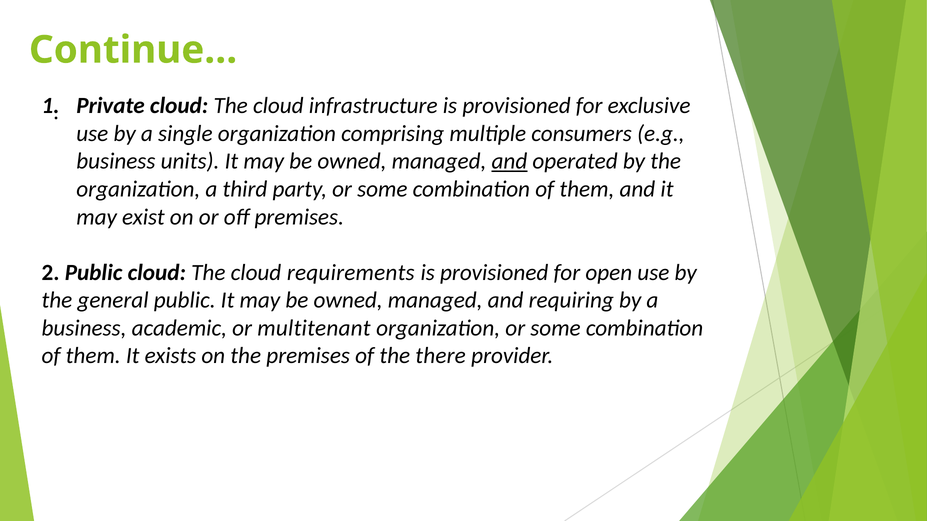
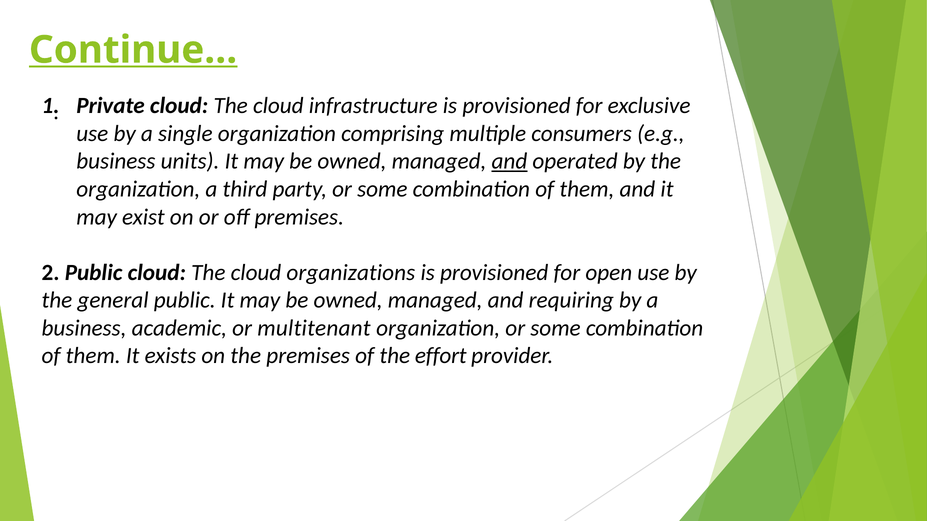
Continue… underline: none -> present
requirements: requirements -> organizations
there: there -> effort
